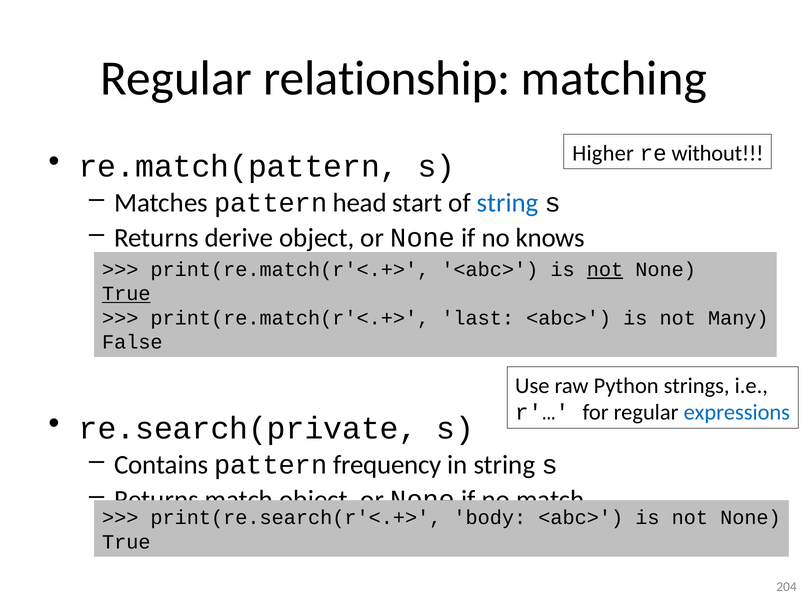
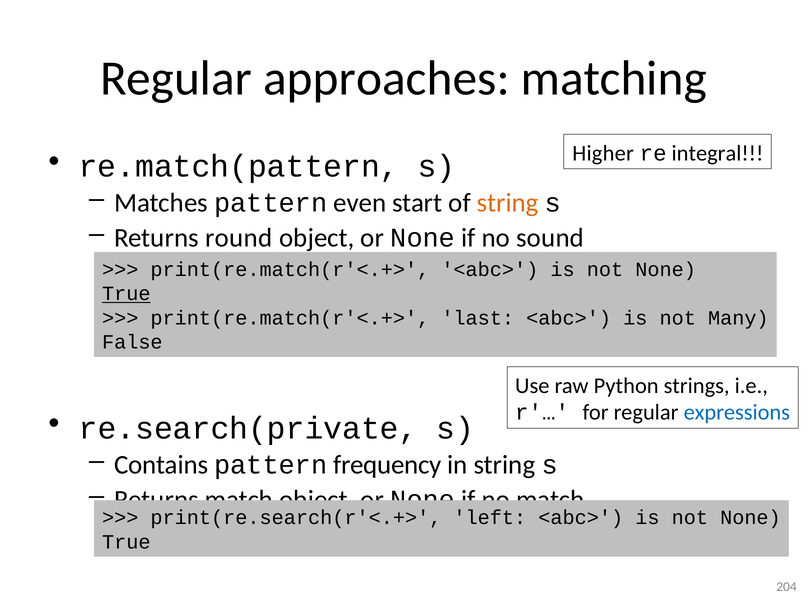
relationship: relationship -> approaches
without: without -> integral
head: head -> even
string at (508, 203) colour: blue -> orange
derive: derive -> round
knows: knows -> sound
not at (605, 270) underline: present -> none
body: body -> left
